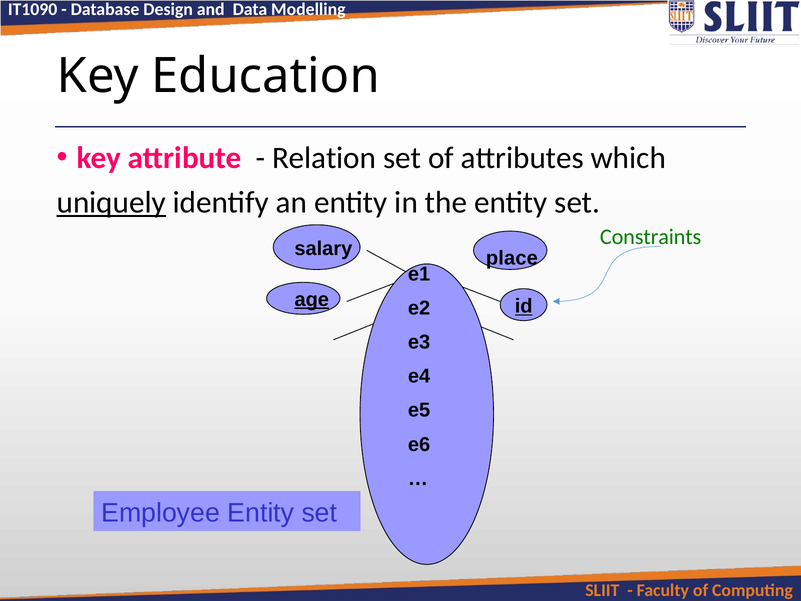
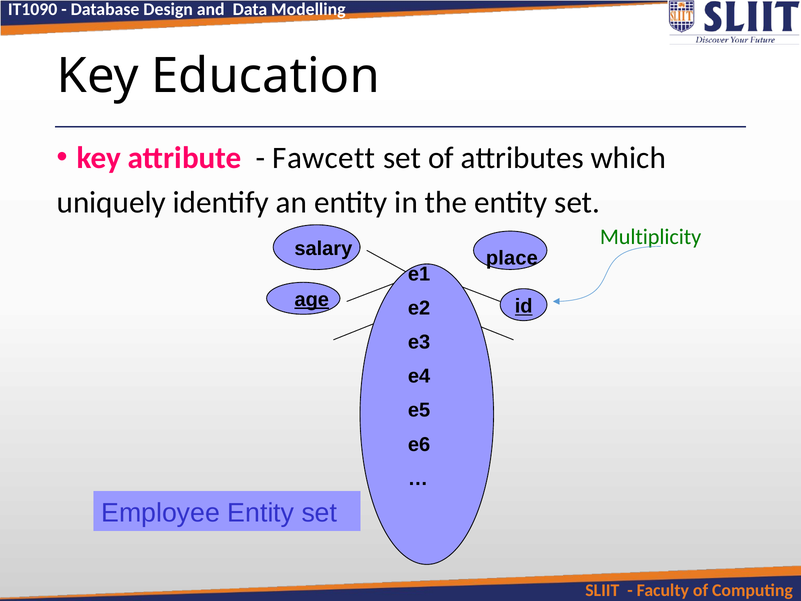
Relation: Relation -> Fawcett
uniquely underline: present -> none
Constraints: Constraints -> Multiplicity
